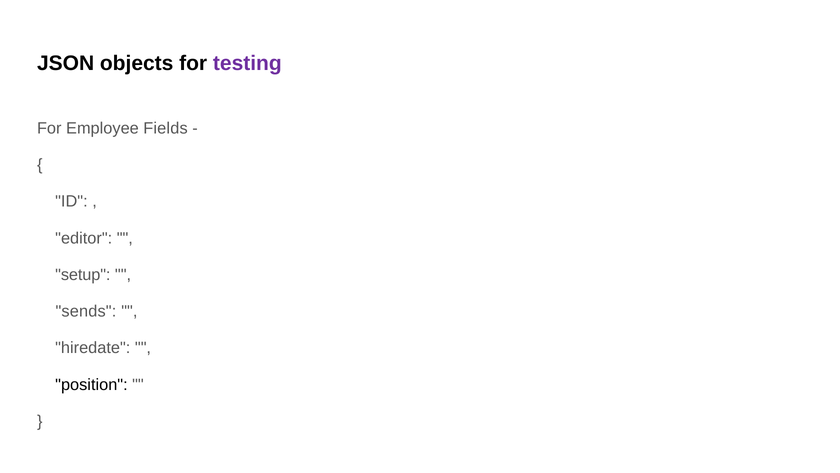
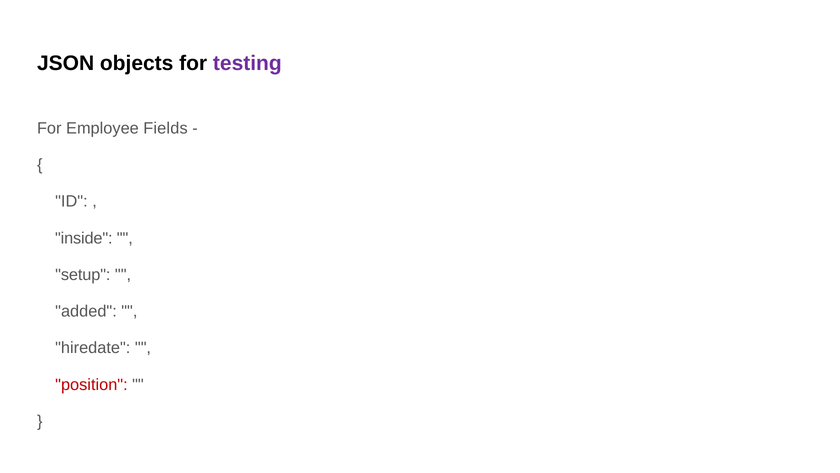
editor: editor -> inside
sends: sends -> added
position colour: black -> red
